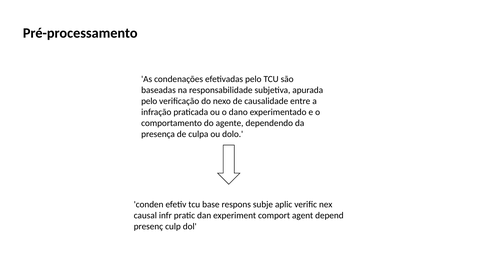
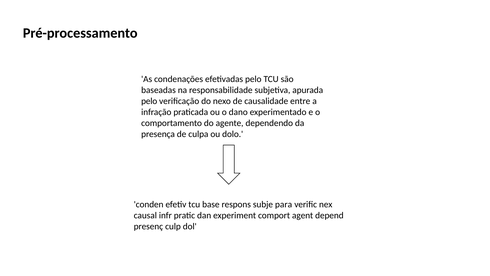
aplic: aplic -> para
